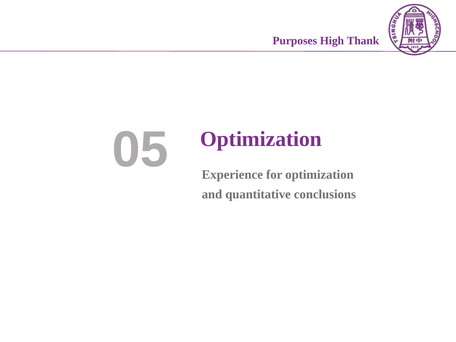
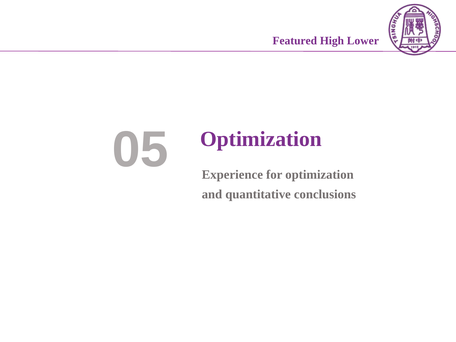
Purposes: Purposes -> Featured
Thank: Thank -> Lower
